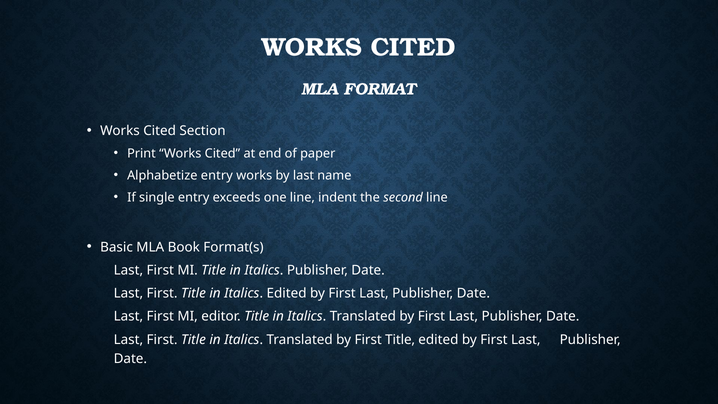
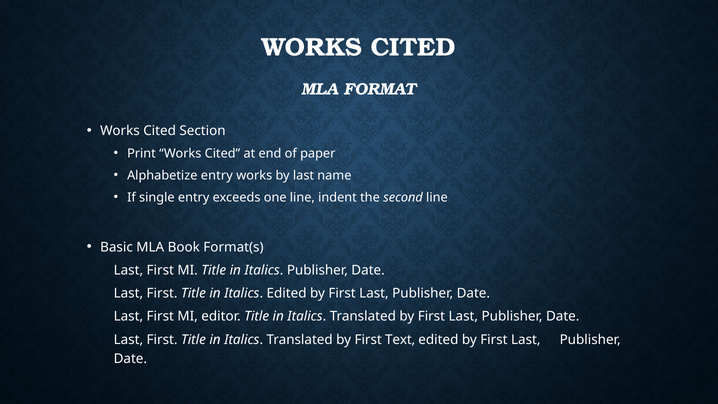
by First Title: Title -> Text
